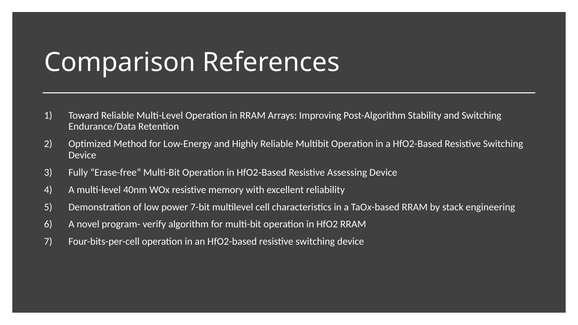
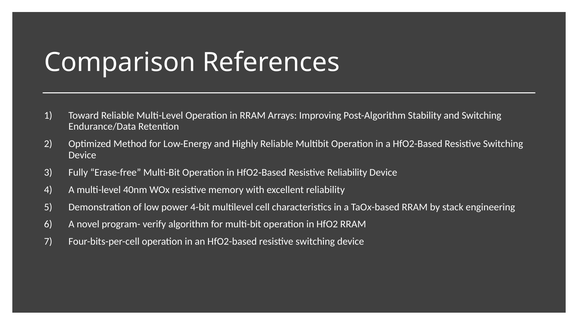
Resistive Assessing: Assessing -> Reliability
7-bit: 7-bit -> 4-bit
